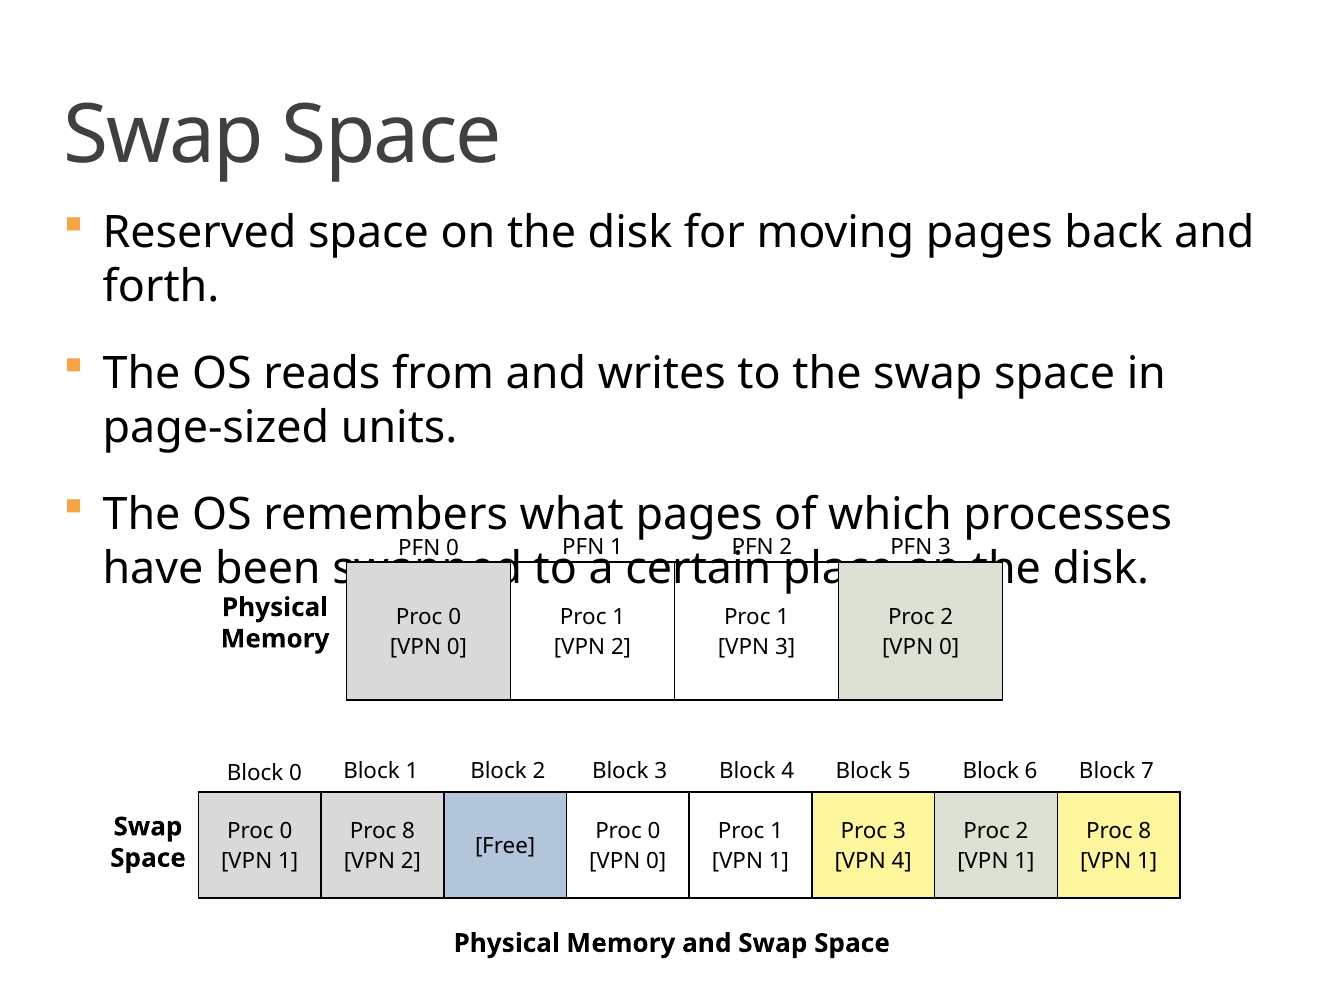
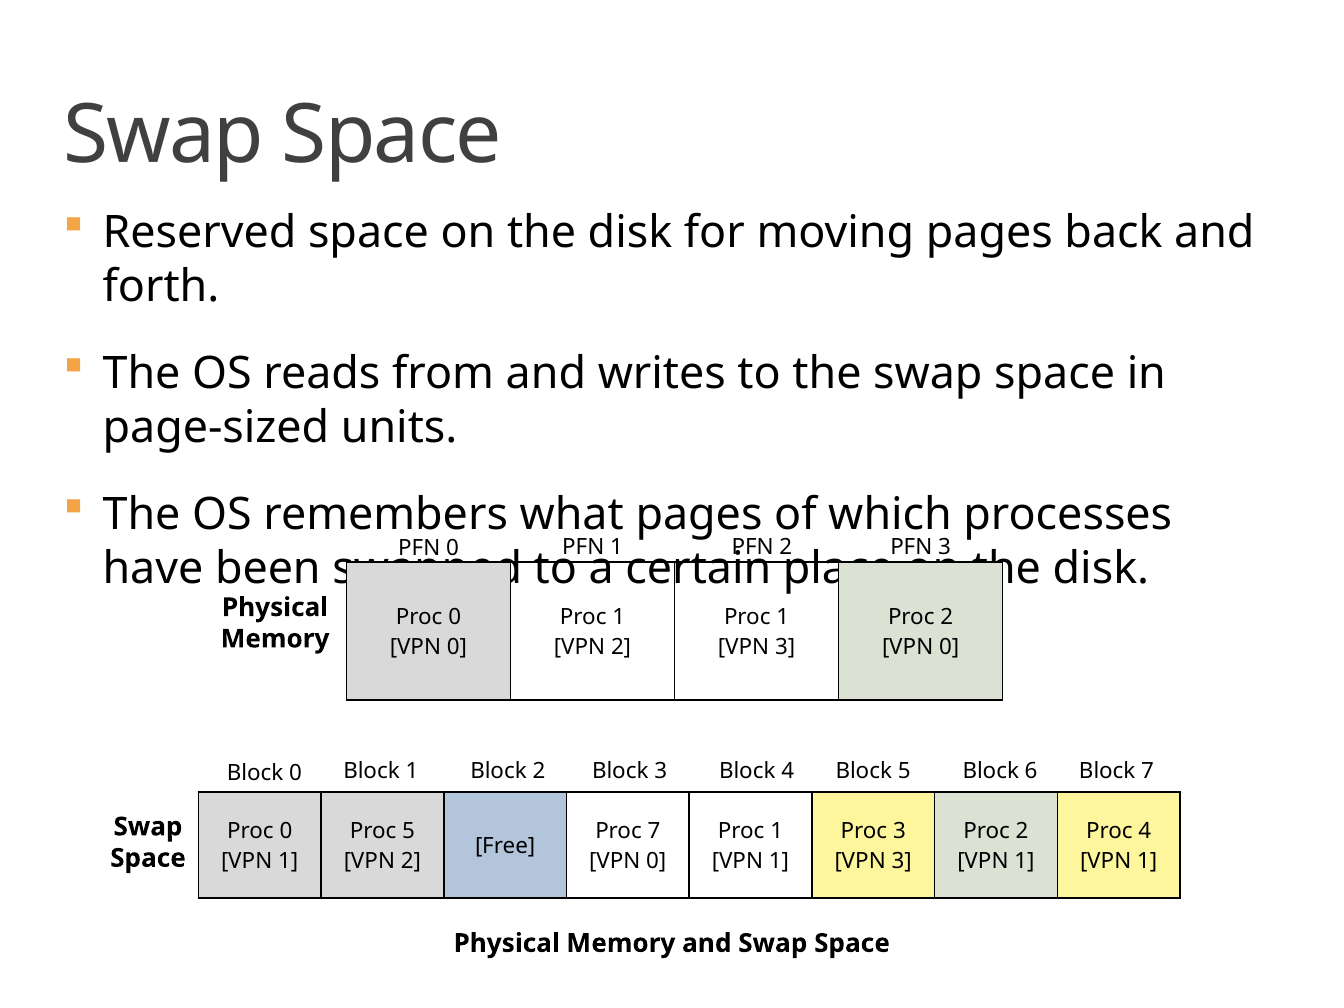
8 at (409, 831): 8 -> 5
0 at (654, 831): 0 -> 7
8 at (1145, 831): 8 -> 4
4 at (902, 862): 4 -> 3
